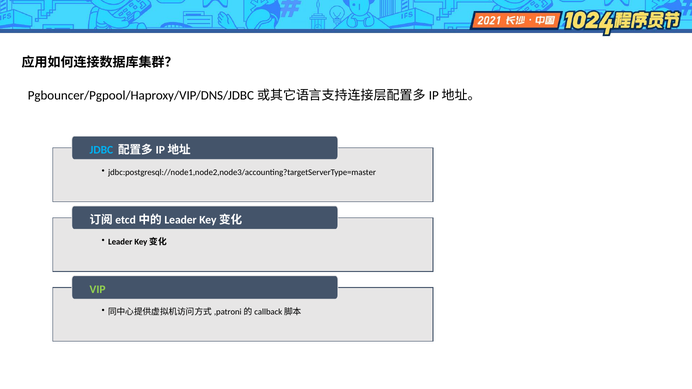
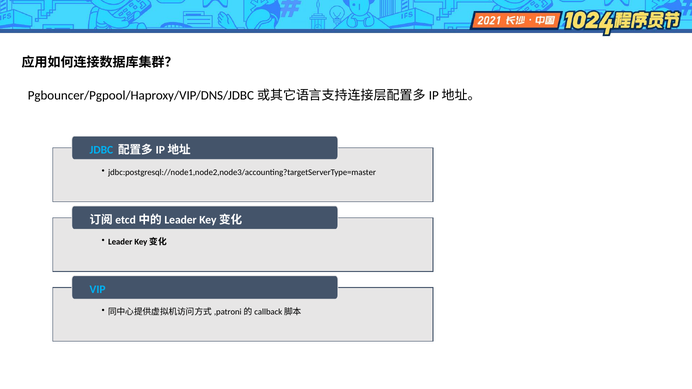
VIP colour: light green -> light blue
